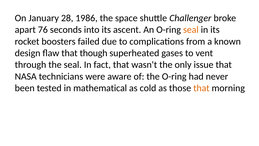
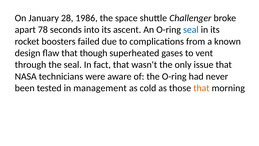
76: 76 -> 78
seal at (191, 30) colour: orange -> blue
mathematical: mathematical -> management
